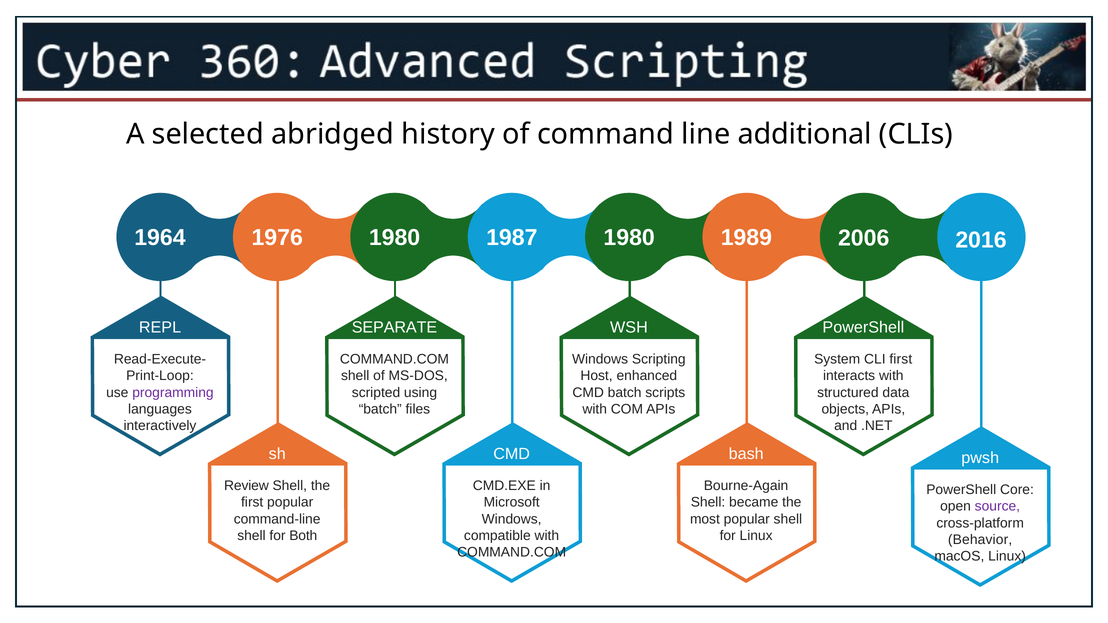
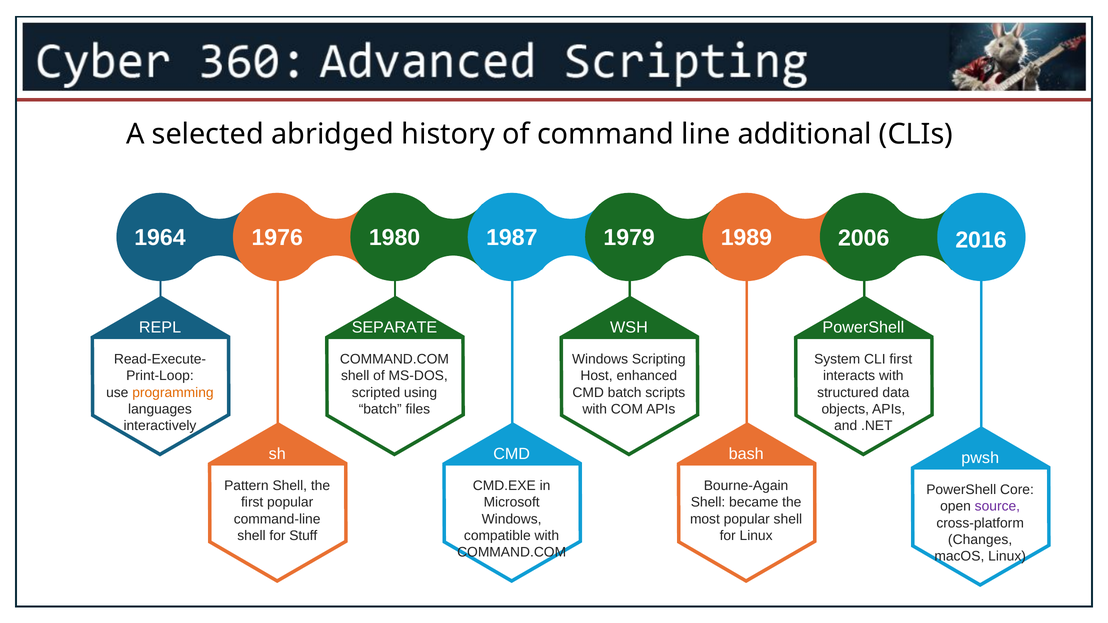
1980 at (629, 238): 1980 -> 1979
programming colour: purple -> orange
Review: Review -> Pattern
Both: Both -> Stuff
Behavior: Behavior -> Changes
